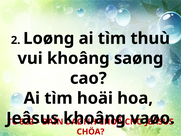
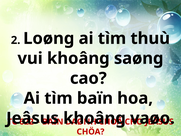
tìm hoäi: hoäi -> baïn
